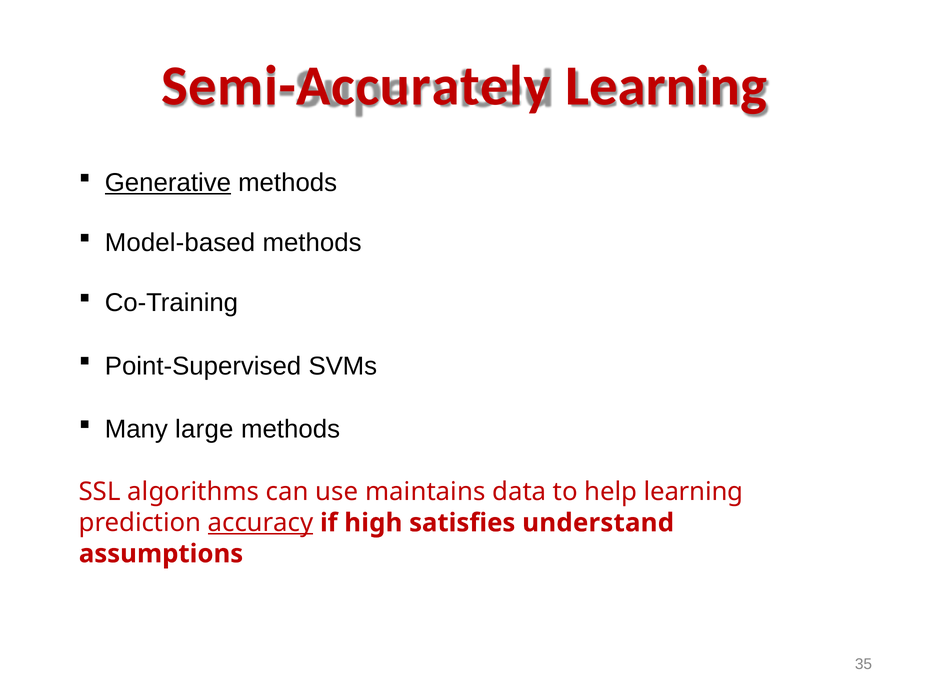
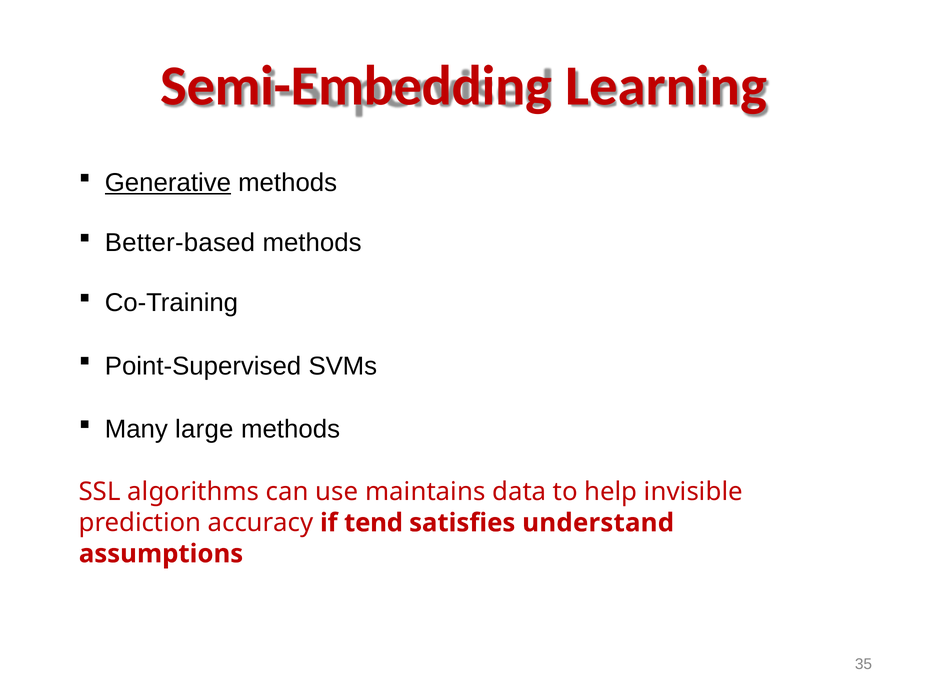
Semi-Accurately: Semi-Accurately -> Semi-Embedding
Model-based: Model-based -> Better-based
help learning: learning -> invisible
accuracy underline: present -> none
high: high -> tend
